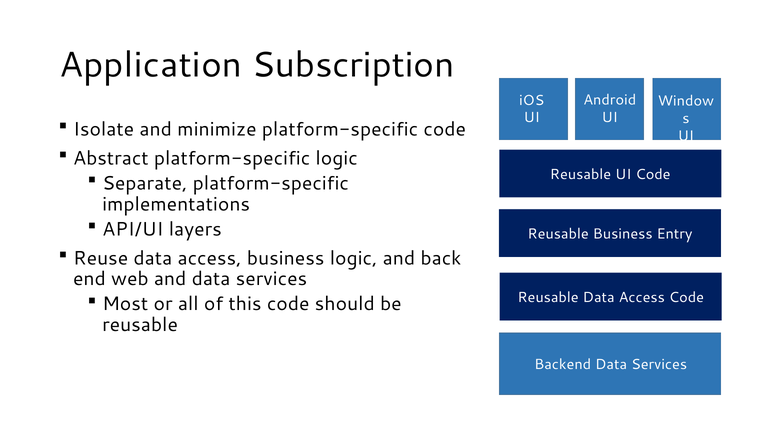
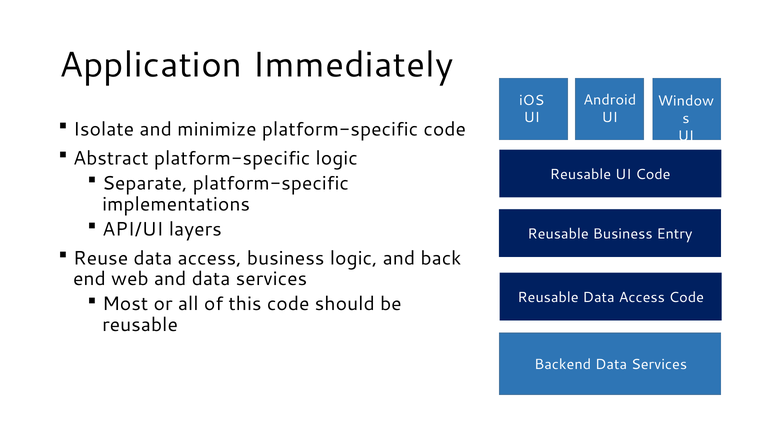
Subscription: Subscription -> Immediately
